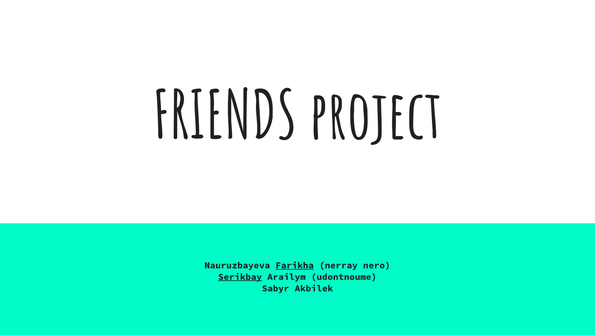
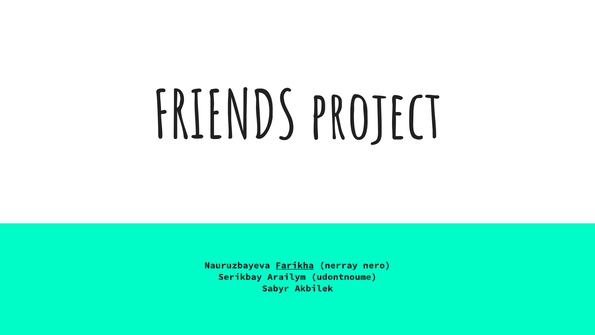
Serikbay underline: present -> none
